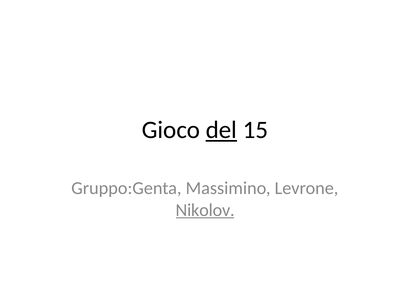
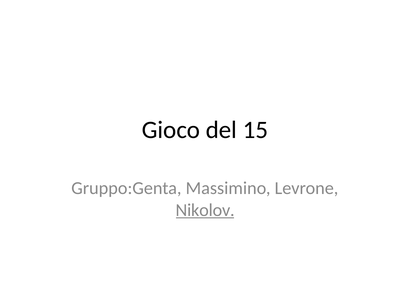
del underline: present -> none
